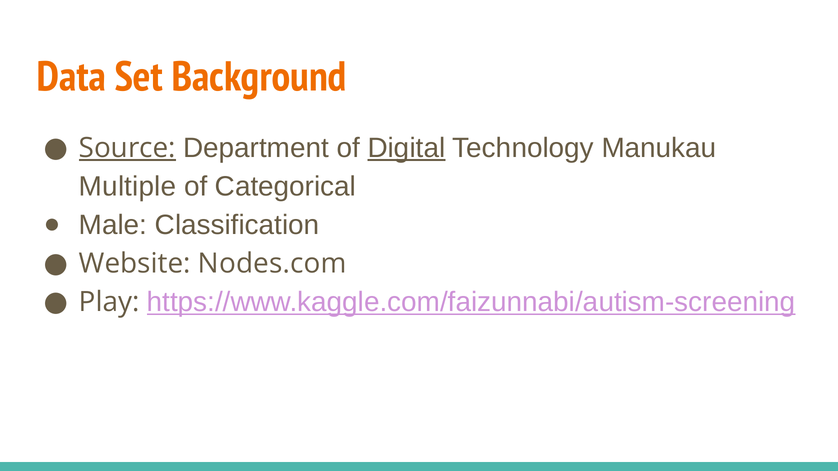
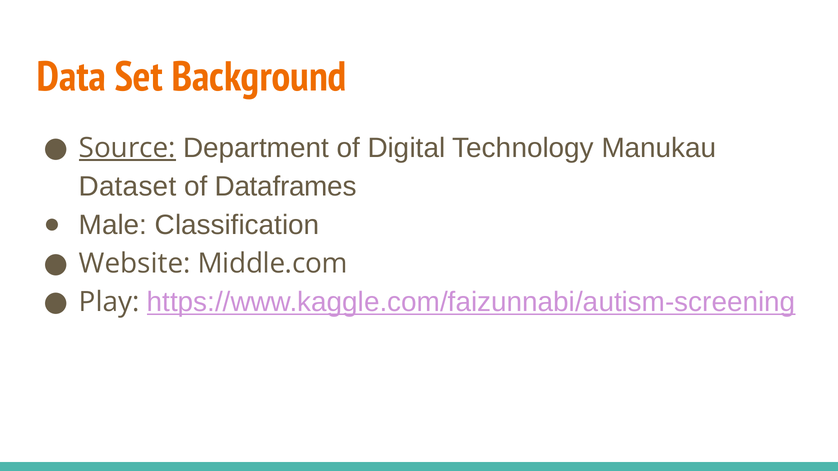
Digital underline: present -> none
Multiple: Multiple -> Dataset
Categorical: Categorical -> Dataframes
Nodes.com: Nodes.com -> Middle.com
